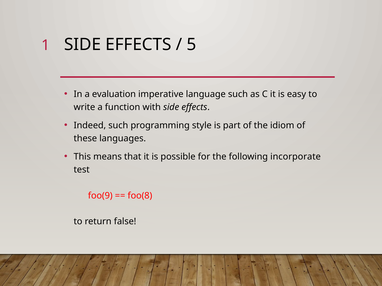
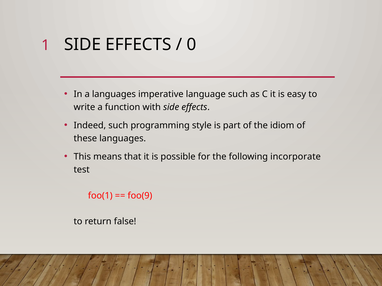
5: 5 -> 0
a evaluation: evaluation -> languages
foo(9: foo(9 -> foo(1
foo(8: foo(8 -> foo(9
